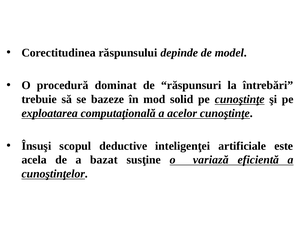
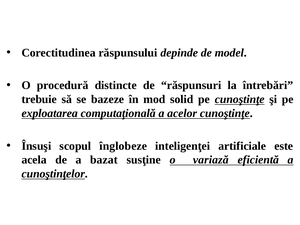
dominat: dominat -> distincte
deductive: deductive -> înglobeze
